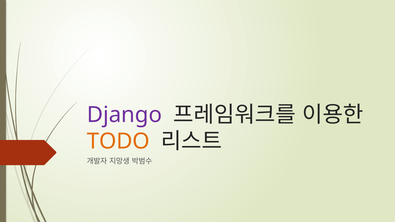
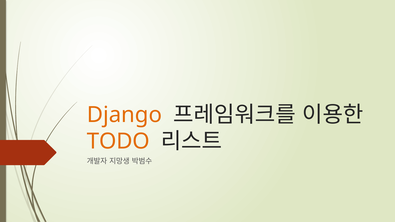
Django colour: purple -> orange
